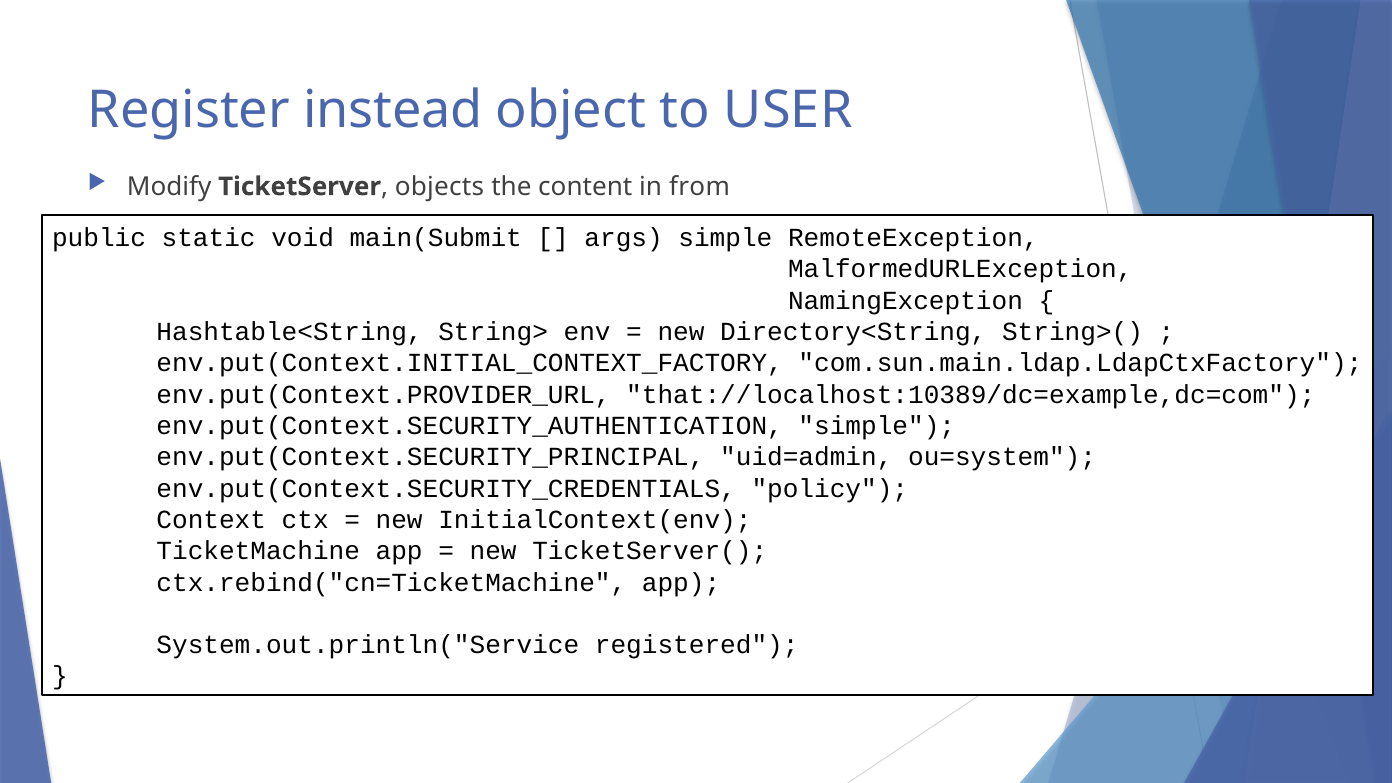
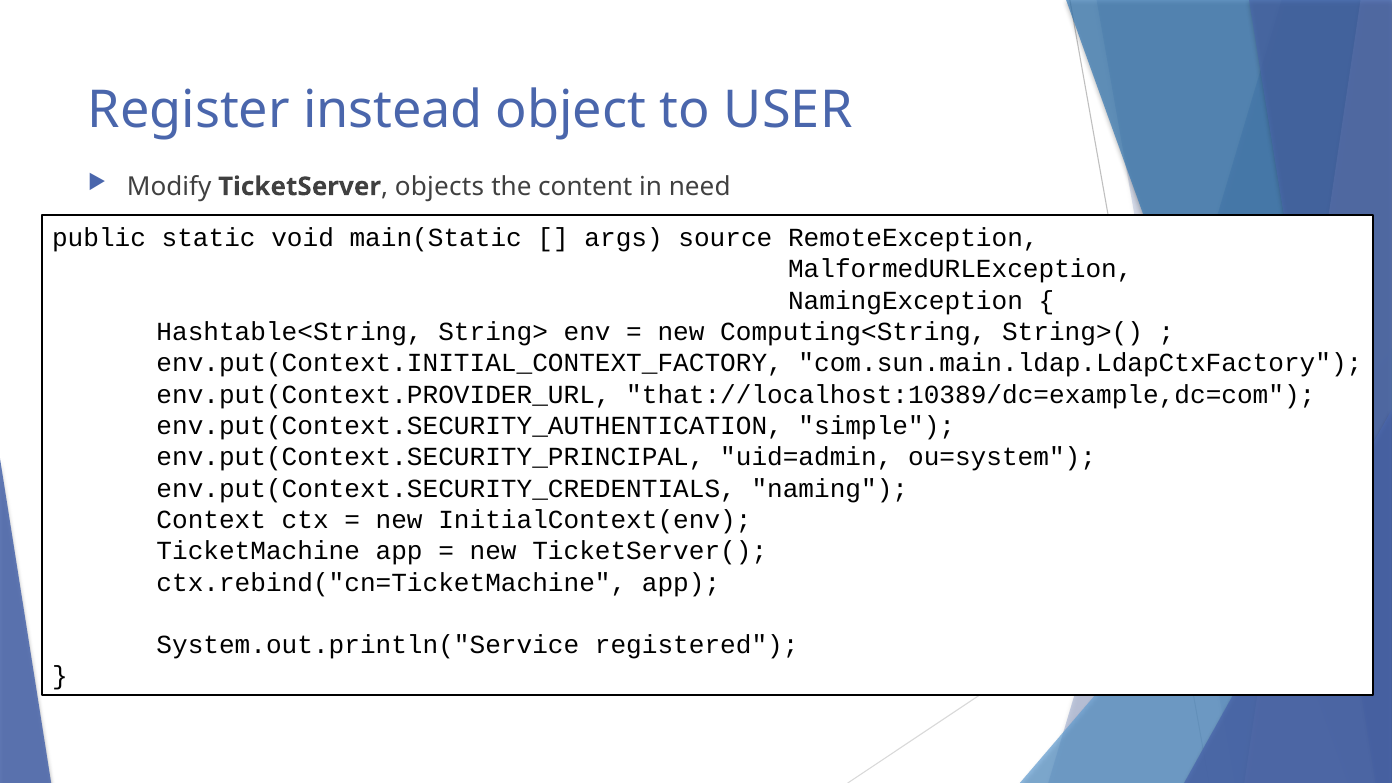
from: from -> need
main(Submit: main(Submit -> main(Static
args simple: simple -> source
Directory<String: Directory<String -> Computing<String
policy: policy -> naming
